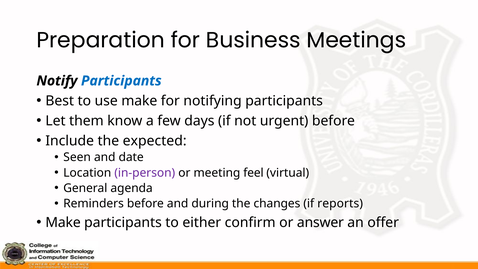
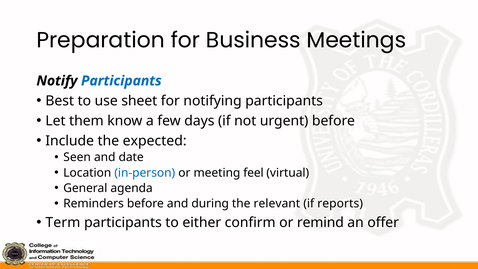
use make: make -> sheet
in-person colour: purple -> blue
changes: changes -> relevant
Make at (63, 222): Make -> Term
answer: answer -> remind
